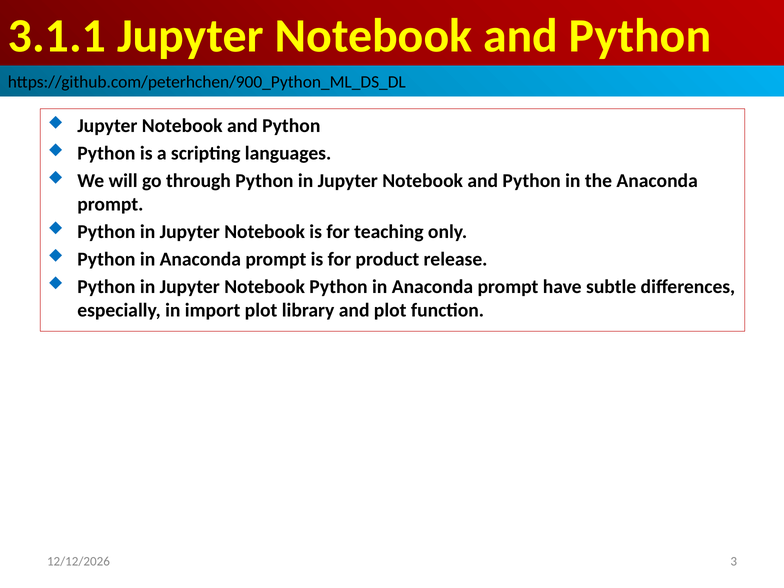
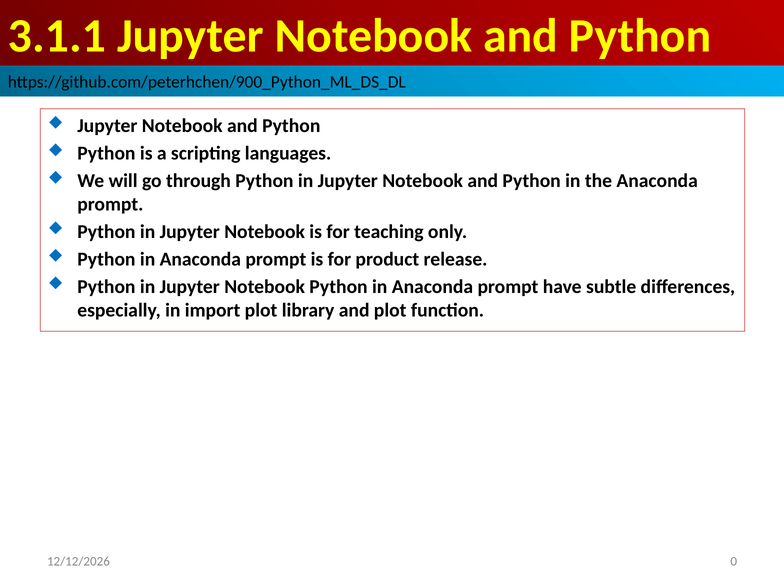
3: 3 -> 0
